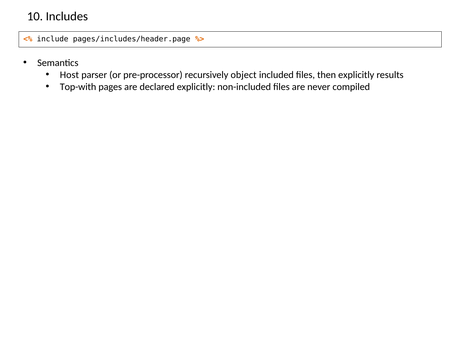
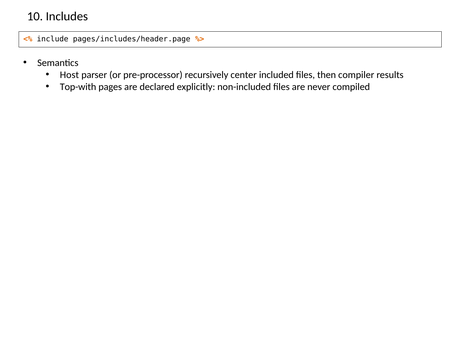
object: object -> center
then explicitly: explicitly -> compiler
